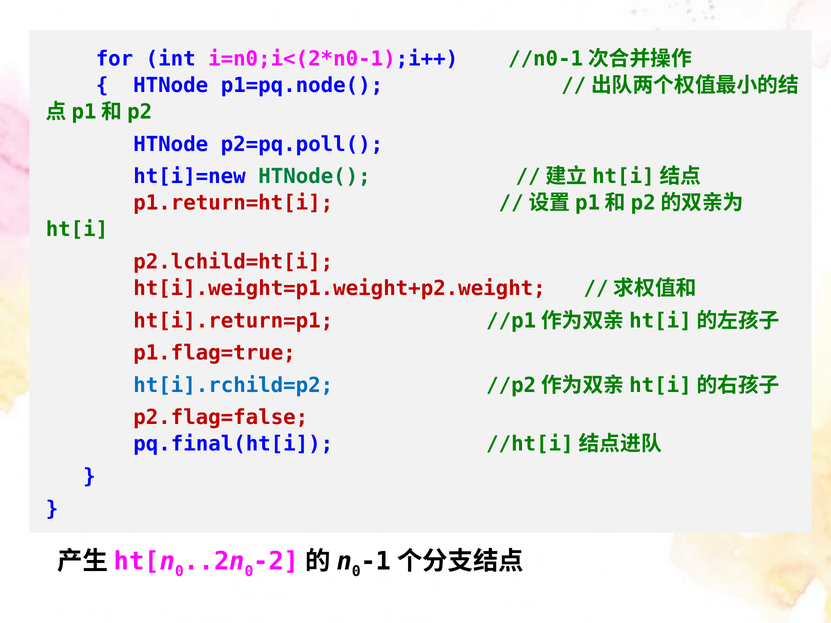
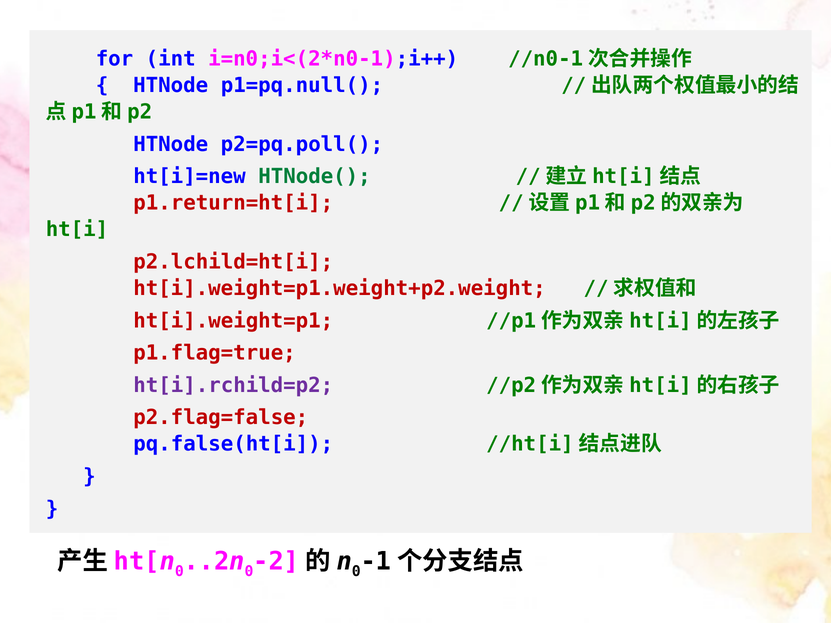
p1=pq.node(: p1=pq.node( -> p1=pq.null(
ht[i].return=p1: ht[i].return=p1 -> ht[i].weight=p1
ht[i].rchild=p2 colour: blue -> purple
pq.final(ht[i: pq.final(ht[i -> pq.false(ht[i
